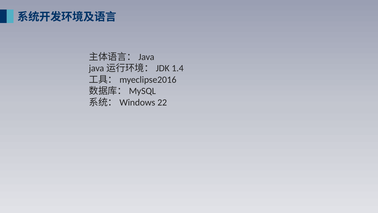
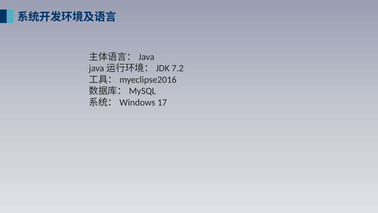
1.4: 1.4 -> 7.2
22: 22 -> 17
